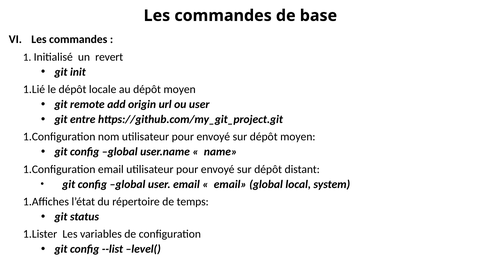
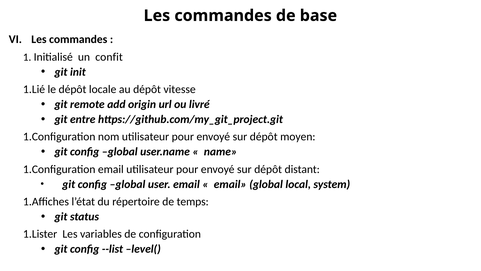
revert: revert -> confit
au dépôt moyen: moyen -> vitesse
ou user: user -> livré
